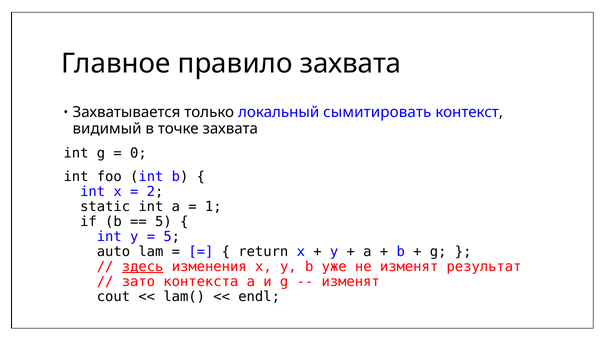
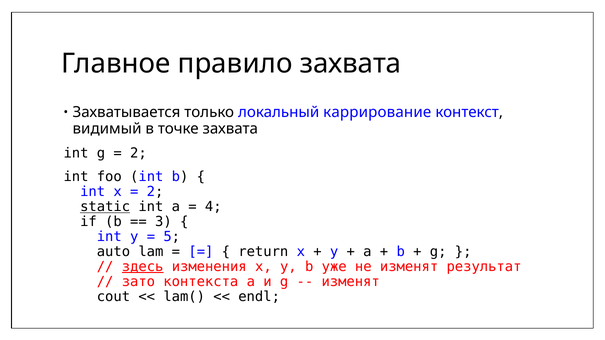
сымитировать: сымитировать -> каррирование
0 at (138, 153): 0 -> 2
static underline: none -> present
1: 1 -> 4
5 at (163, 222): 5 -> 3
